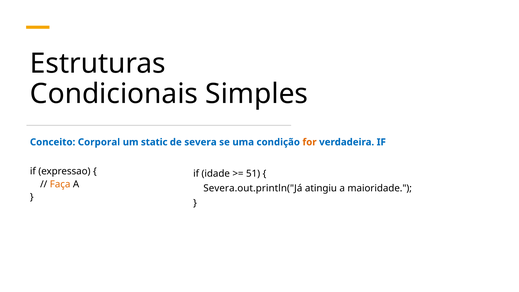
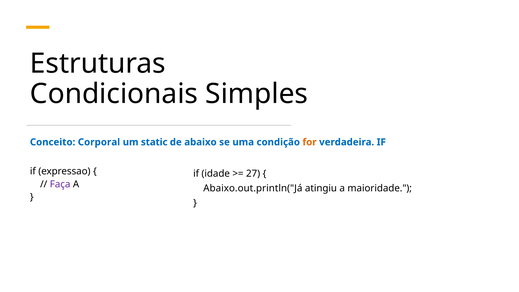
severa: severa -> abaixo
51: 51 -> 27
Faça colour: orange -> purple
Severa.out.println("Já: Severa.out.println("Já -> Abaixo.out.println("Já
